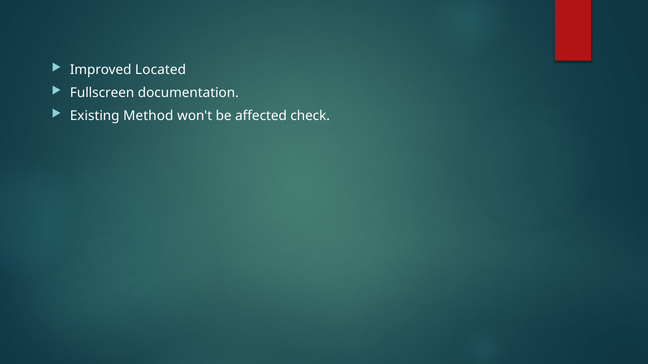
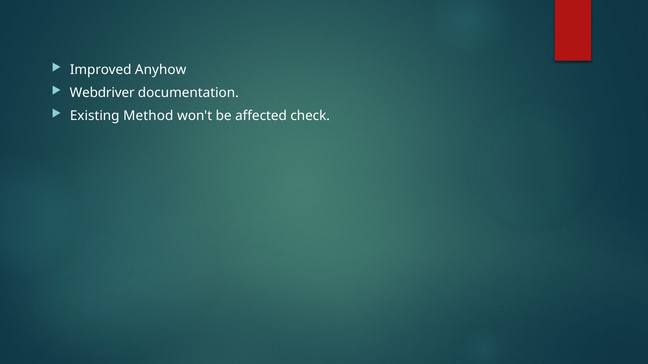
Located: Located -> Anyhow
Fullscreen: Fullscreen -> Webdriver
